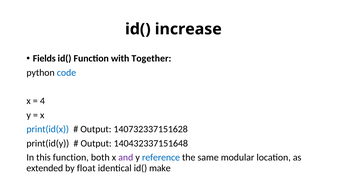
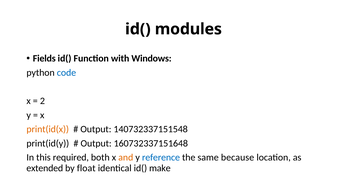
increase: increase -> modules
Together: Together -> Windows
4: 4 -> 2
print(id(x colour: blue -> orange
140732337151628: 140732337151628 -> 140732337151548
140432337151648: 140432337151648 -> 160732337151648
this function: function -> required
and colour: purple -> orange
modular: modular -> because
